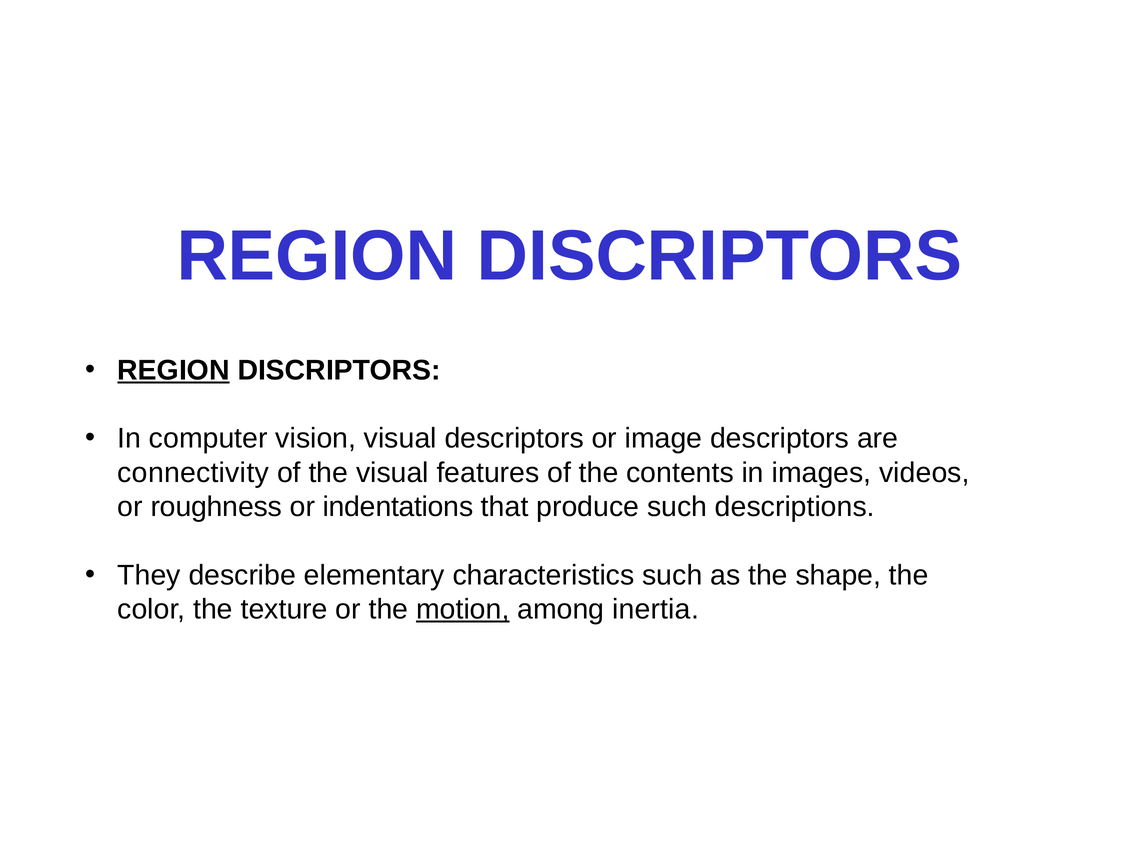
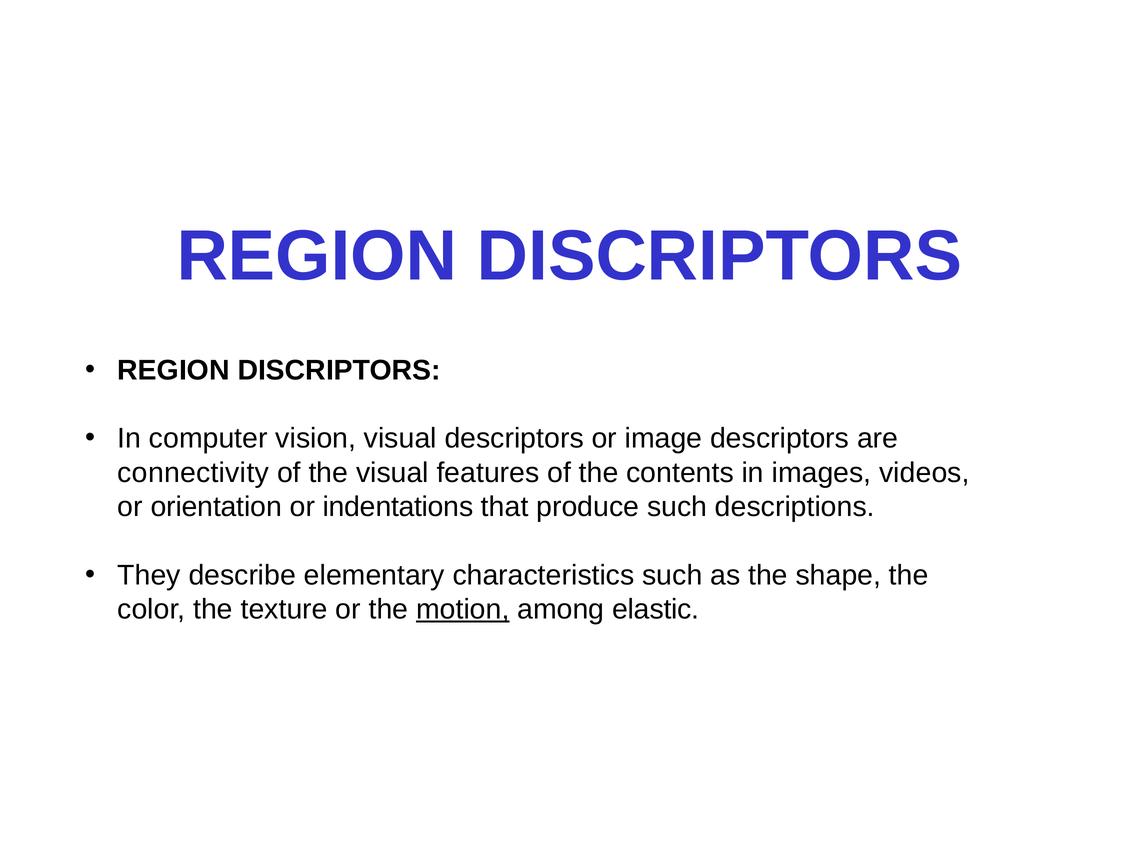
REGION at (174, 370) underline: present -> none
roughness: roughness -> orientation
inertia: inertia -> elastic
